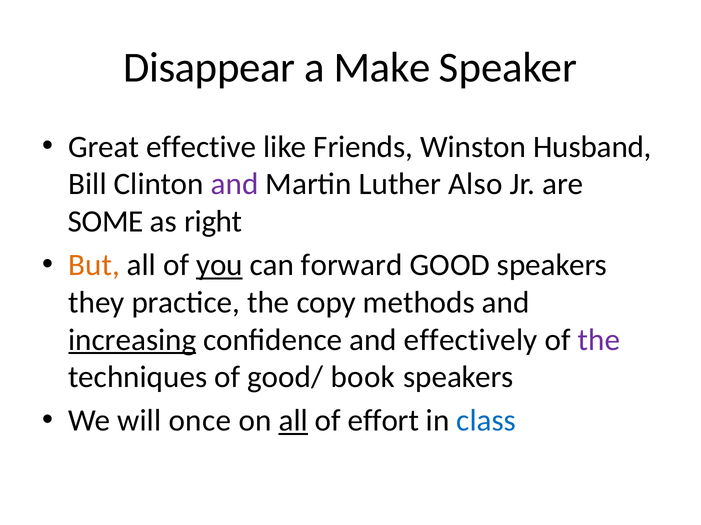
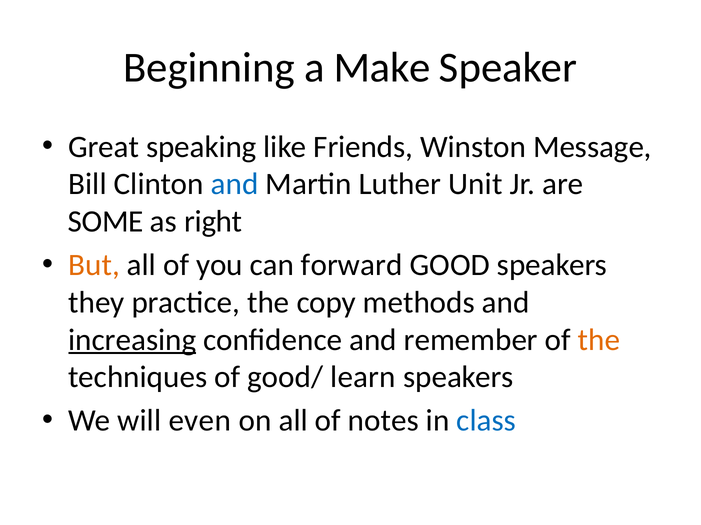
Disappear: Disappear -> Beginning
effective: effective -> speaking
Husband: Husband -> Message
and at (235, 184) colour: purple -> blue
Also: Also -> Unit
you underline: present -> none
effectively: effectively -> remember
the at (599, 340) colour: purple -> orange
book: book -> learn
once: once -> even
all at (293, 421) underline: present -> none
effort: effort -> notes
